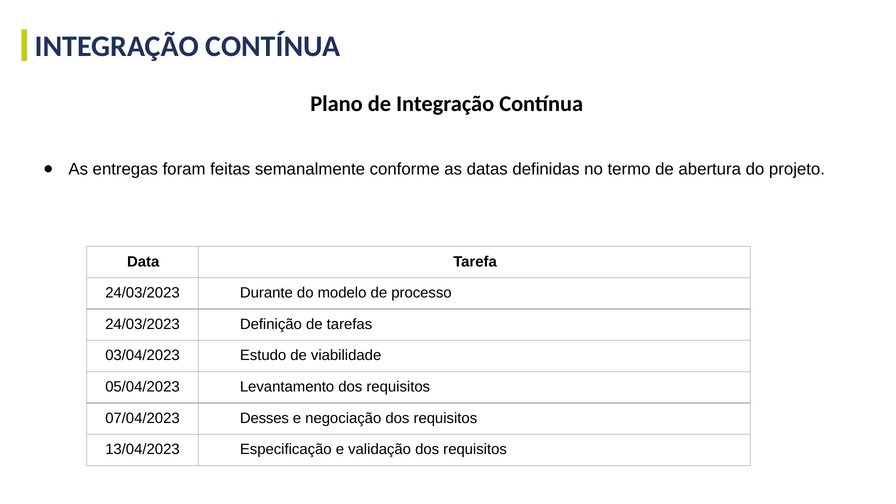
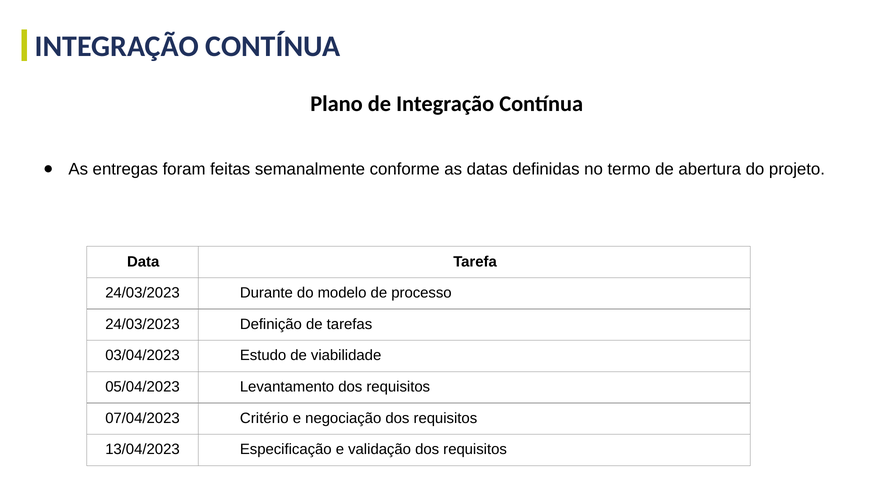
Desses: Desses -> Critério
